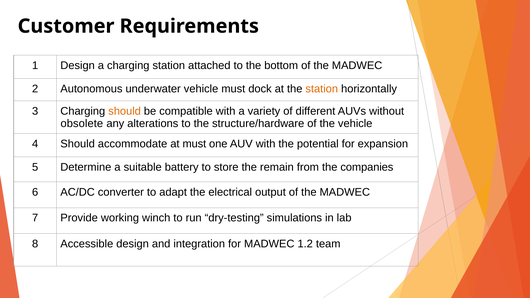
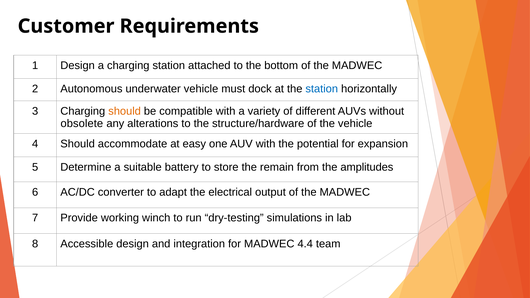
station at (322, 89) colour: orange -> blue
at must: must -> easy
companies: companies -> amplitudes
1.2: 1.2 -> 4.4
